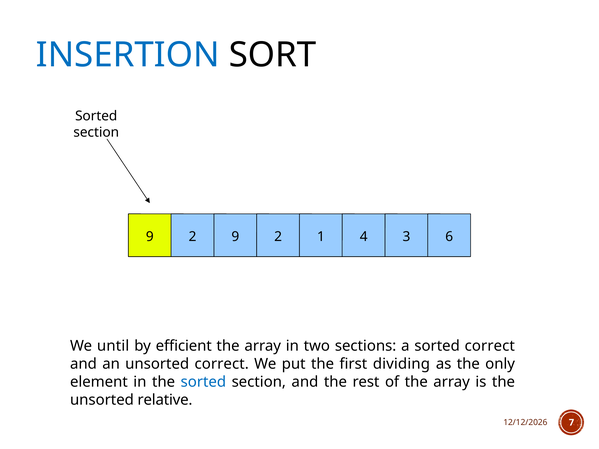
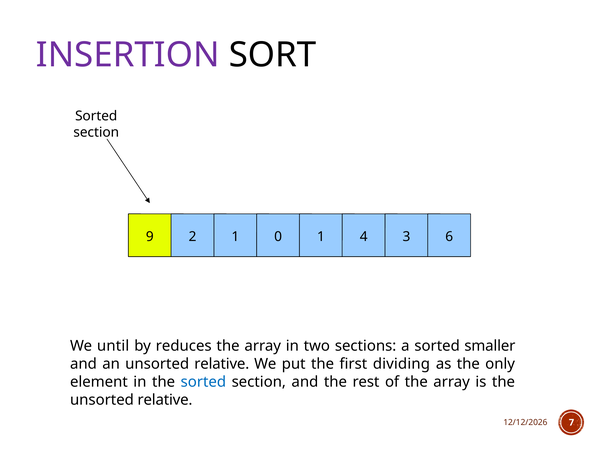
INSERTION colour: blue -> purple
9 9: 9 -> 1
2 2: 2 -> 0
efficient: efficient -> reduces
sorted correct: correct -> smaller
an unsorted correct: correct -> relative
